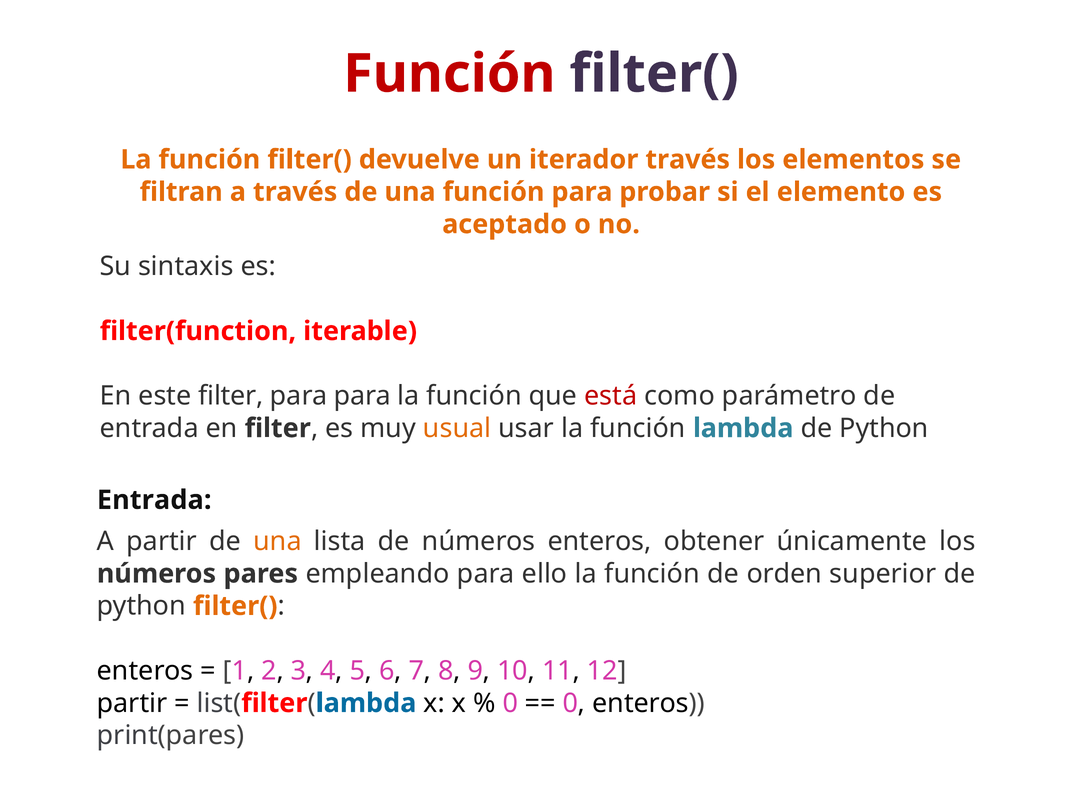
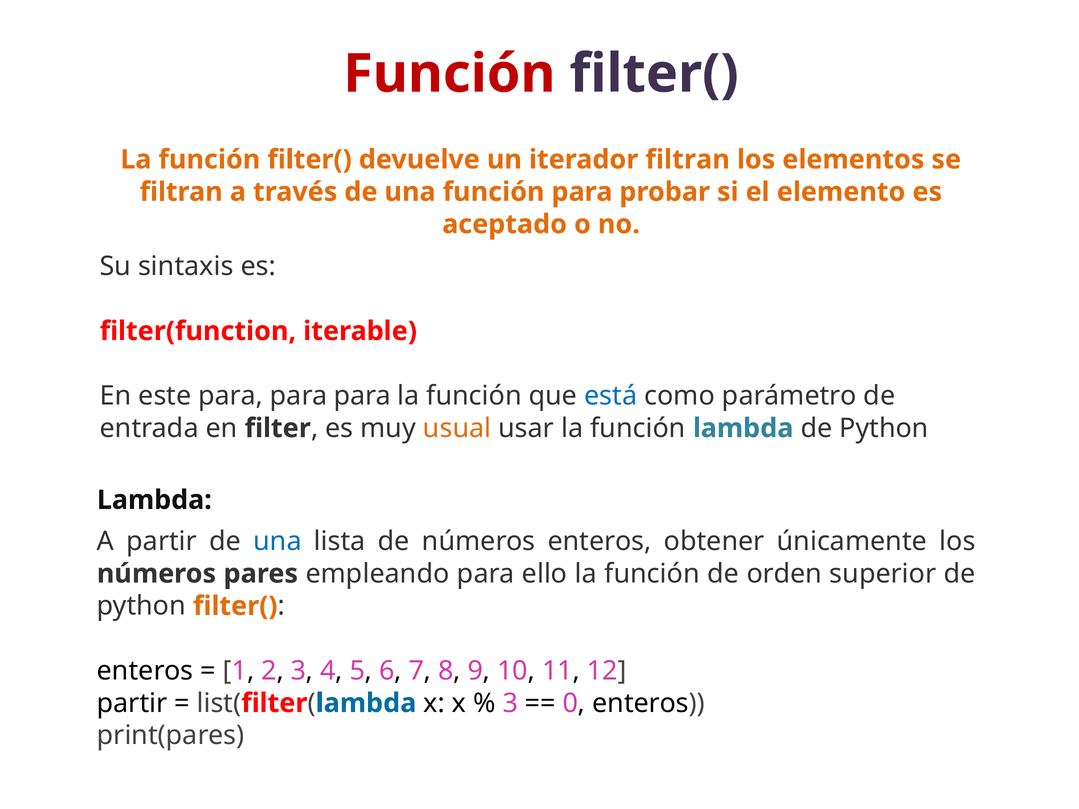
iterador través: través -> filtran
este filter: filter -> para
está colour: red -> blue
Entrada at (154, 500): Entrada -> Lambda
una at (277, 542) colour: orange -> blue
0 at (510, 703): 0 -> 3
